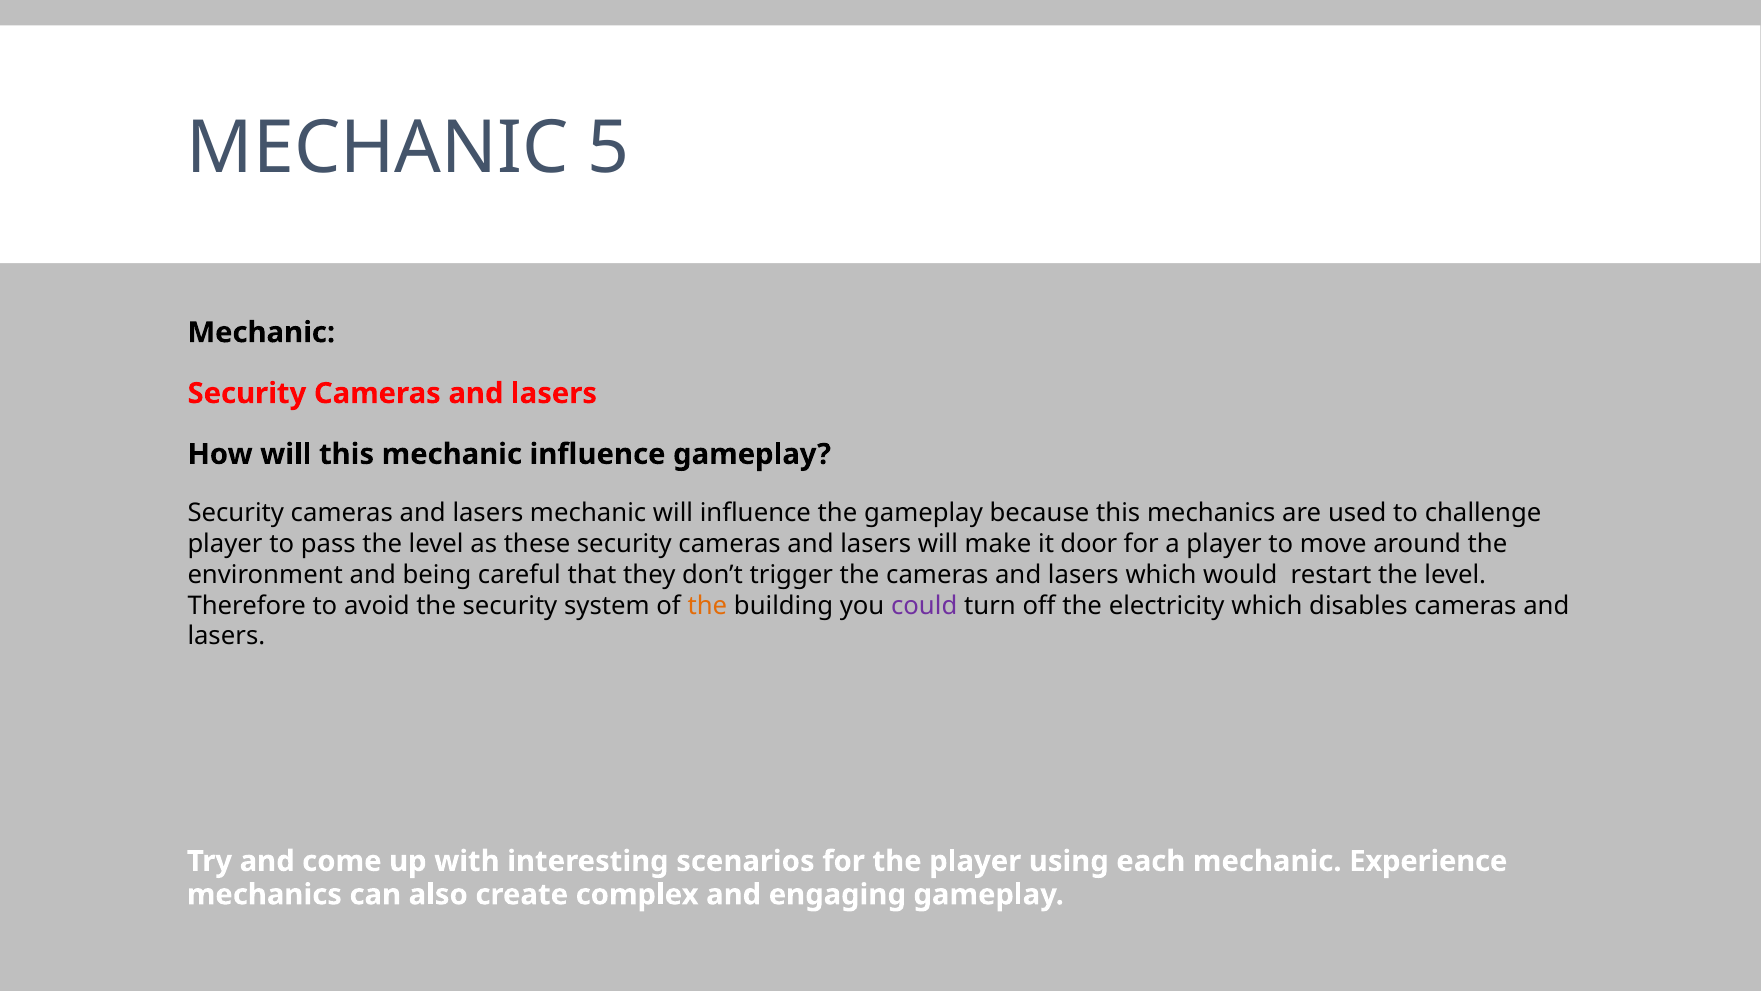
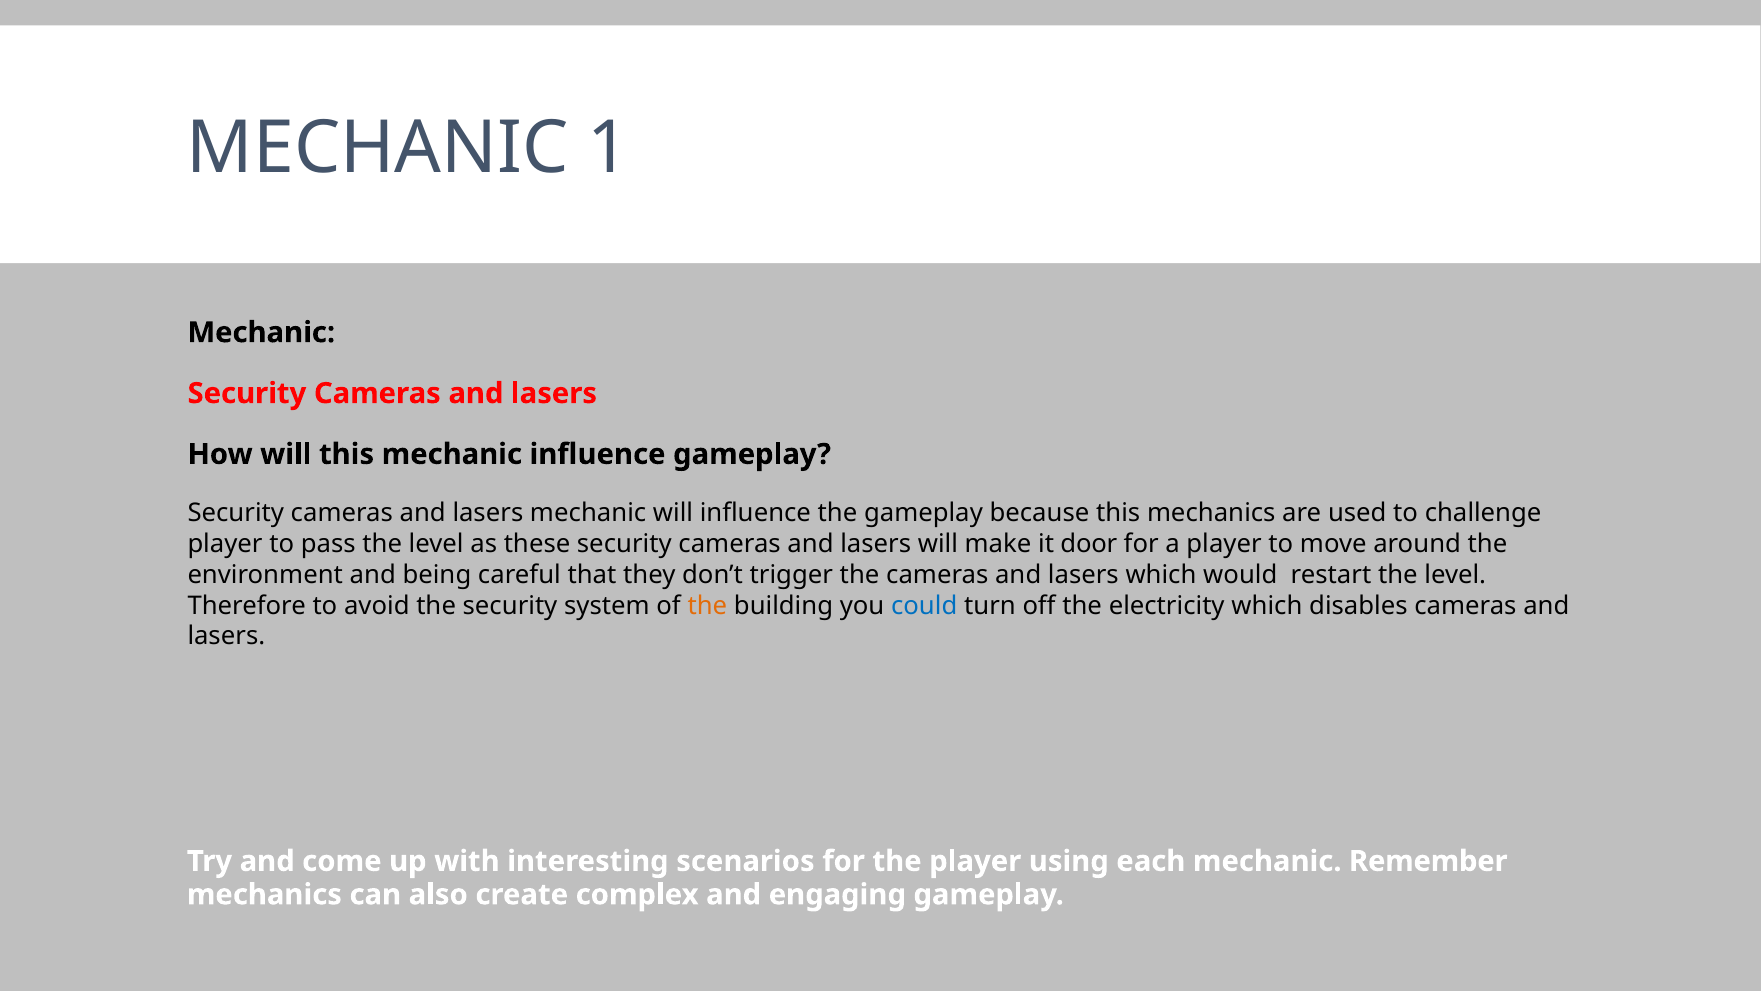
5: 5 -> 1
could colour: purple -> blue
Experience: Experience -> Remember
